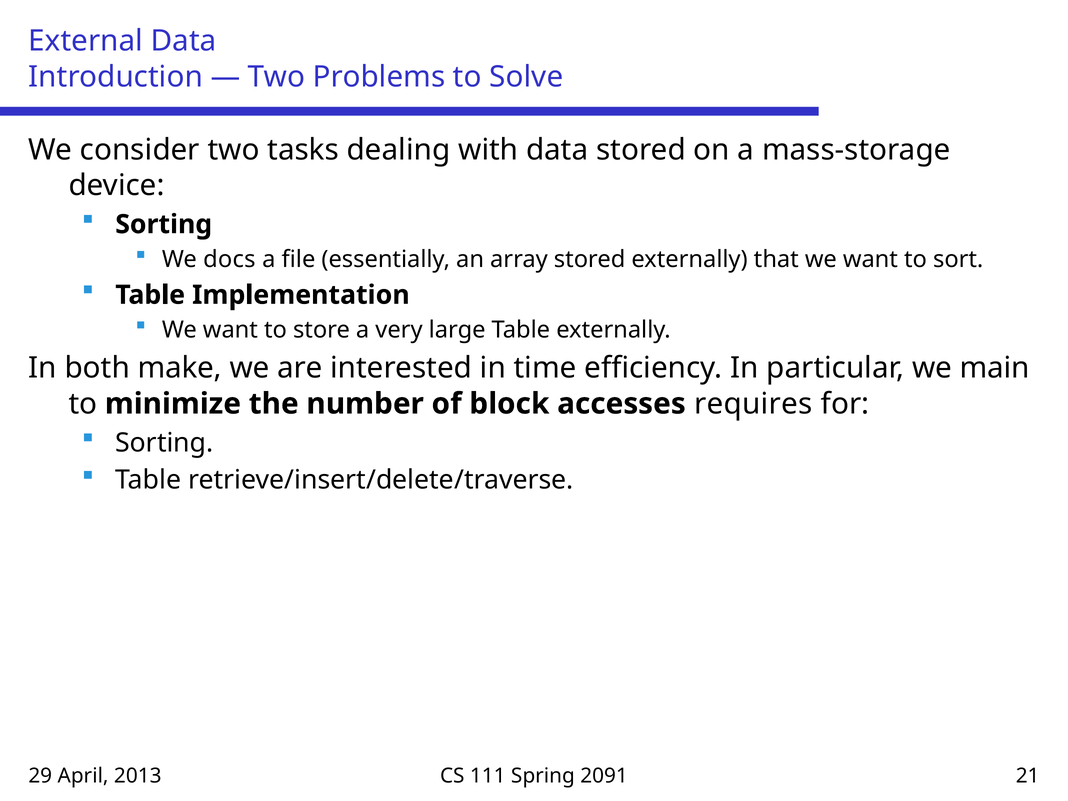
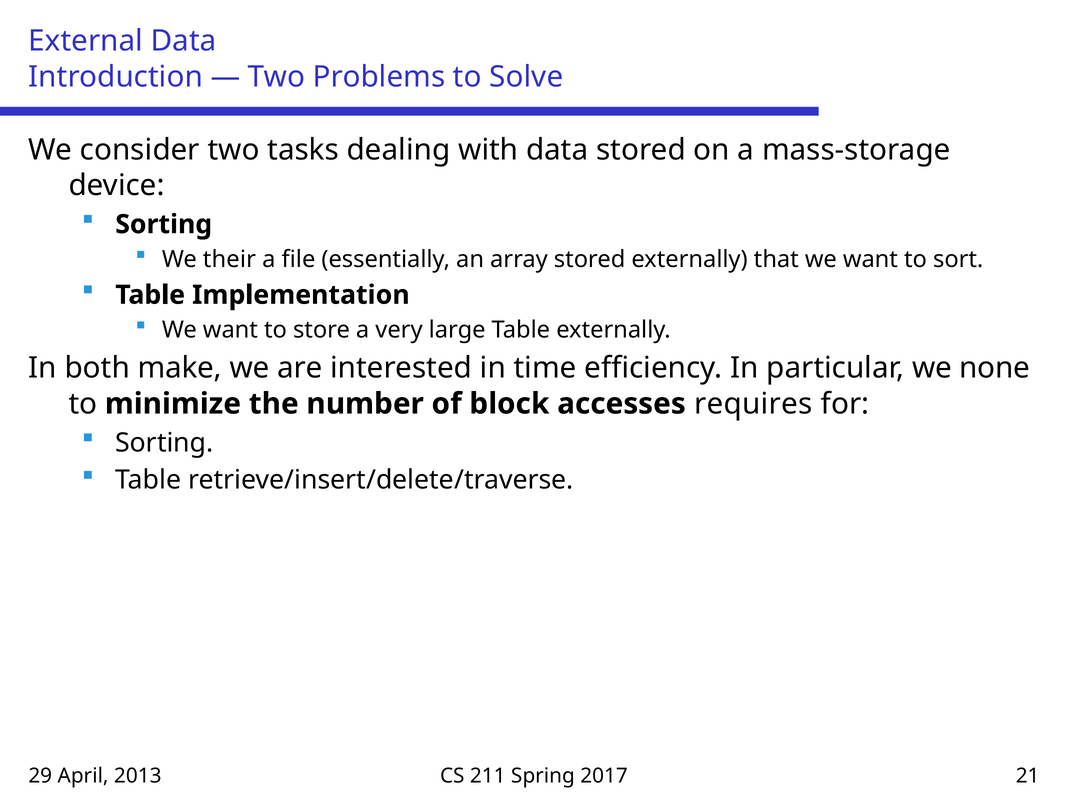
docs: docs -> their
main: main -> none
111: 111 -> 211
2091: 2091 -> 2017
